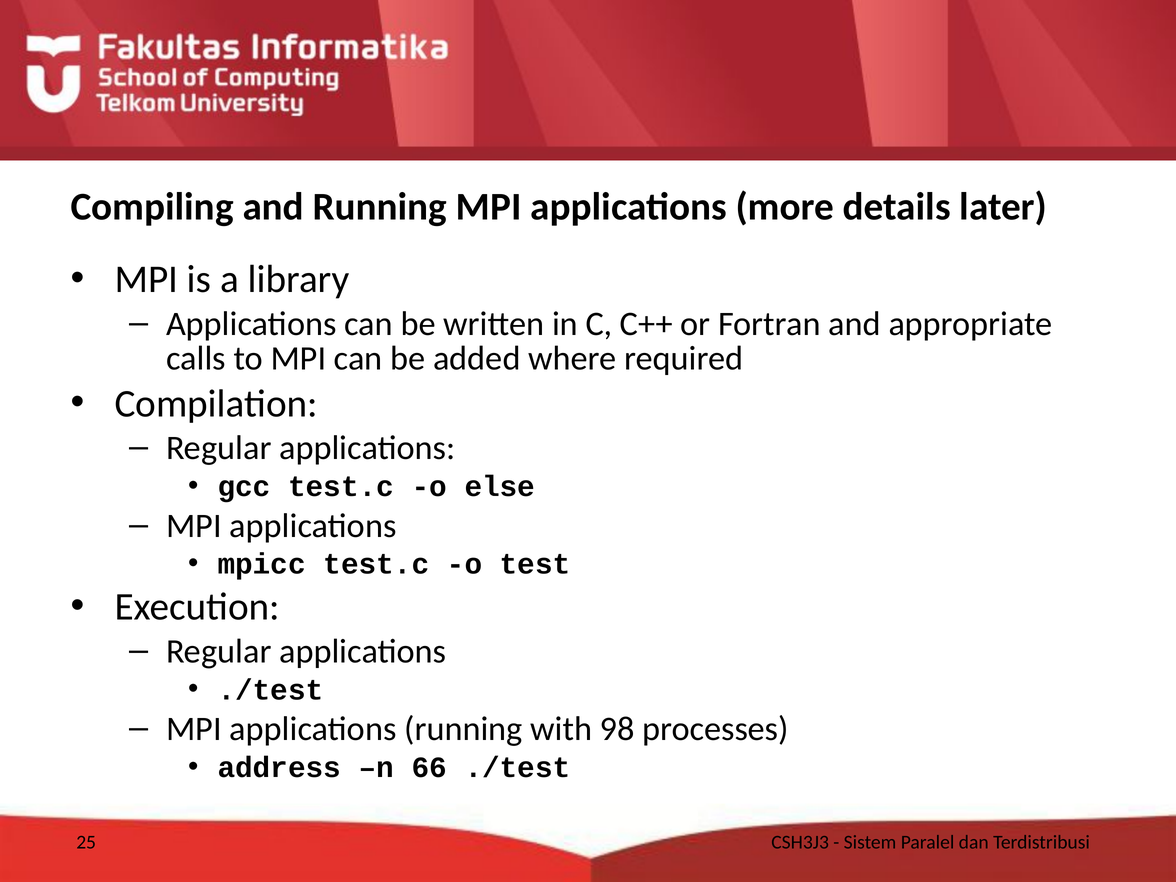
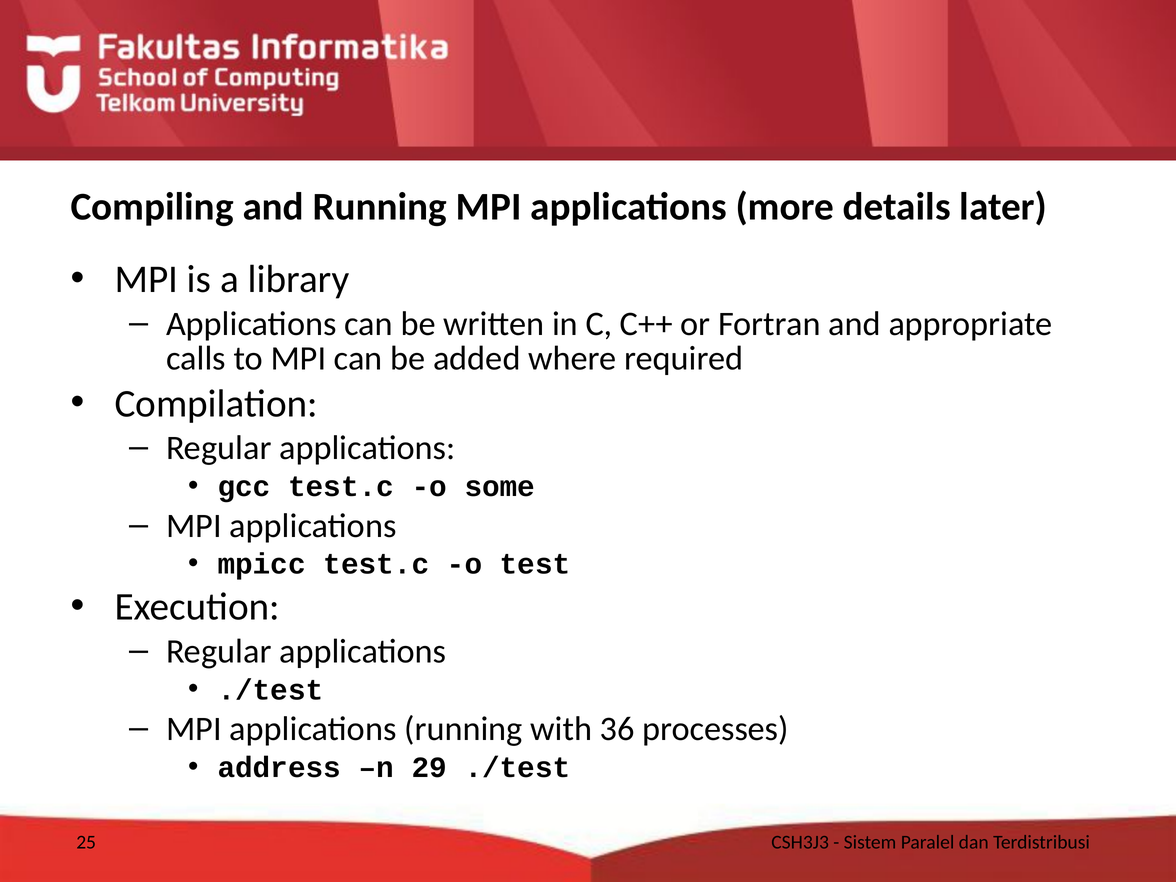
else: else -> some
98: 98 -> 36
66: 66 -> 29
